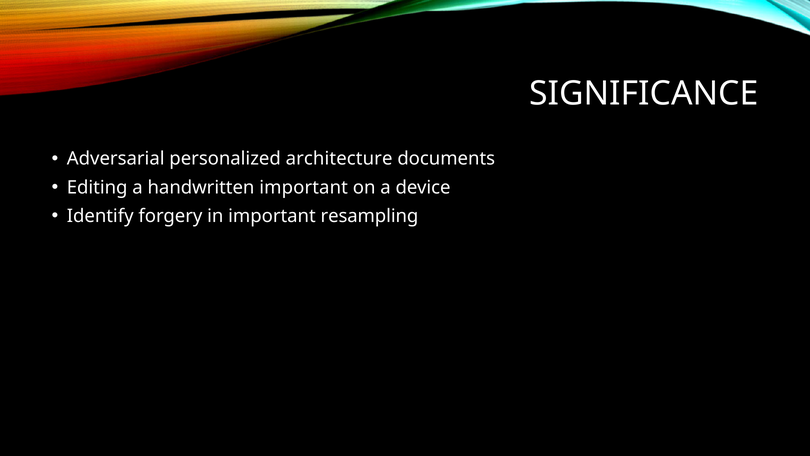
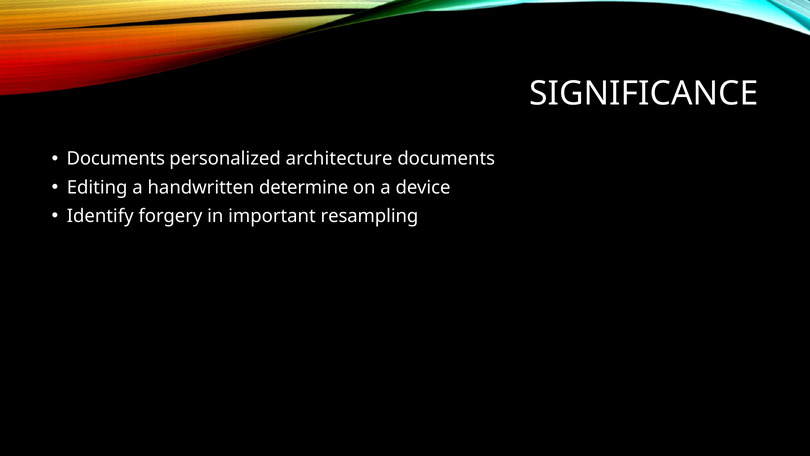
Adversarial at (116, 159): Adversarial -> Documents
handwritten important: important -> determine
